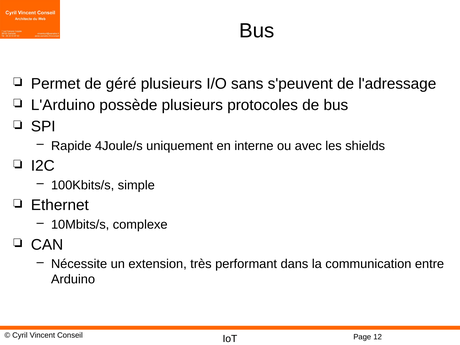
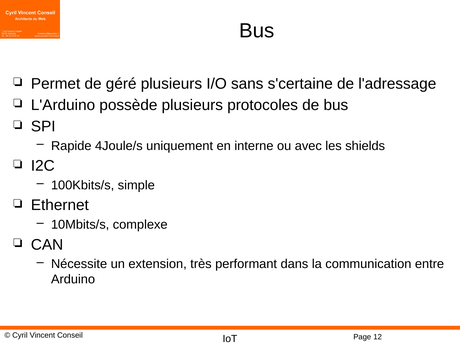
s'peuvent: s'peuvent -> s'certaine
